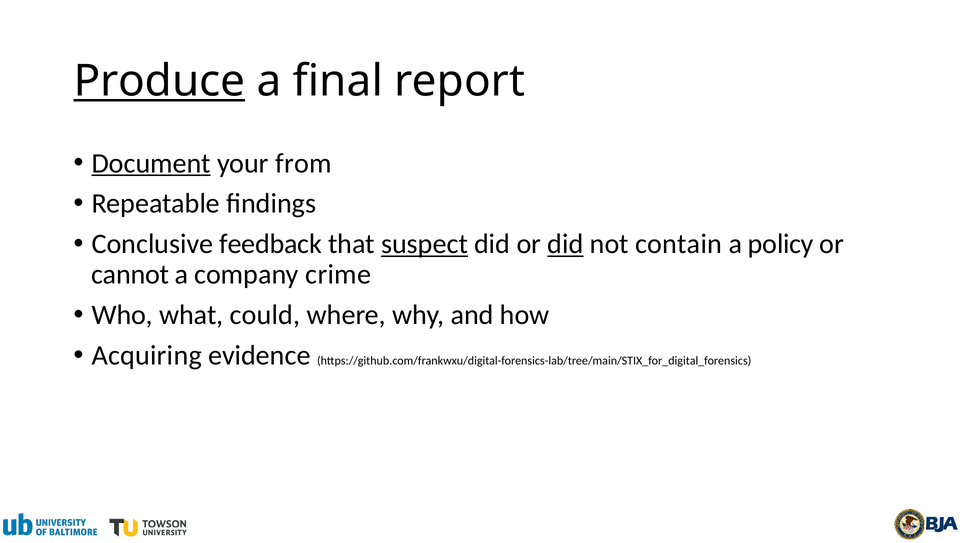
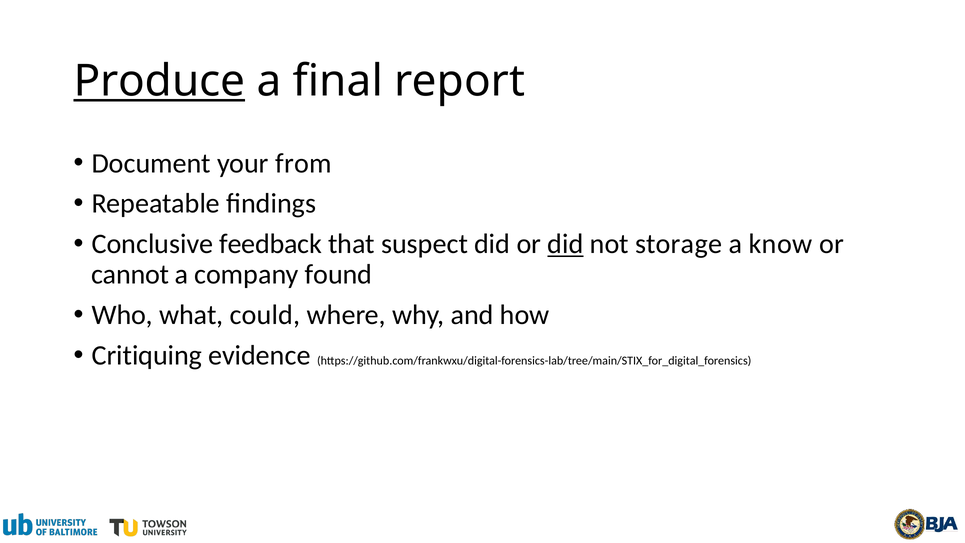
Document underline: present -> none
suspect underline: present -> none
contain: contain -> storage
policy: policy -> know
crime: crime -> found
Acquiring: Acquiring -> Critiquing
